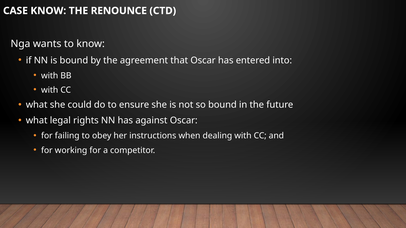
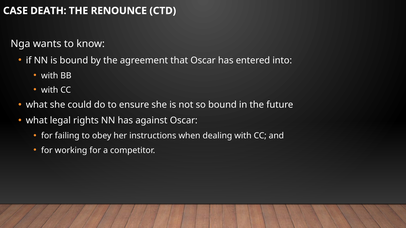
CASE KNOW: KNOW -> DEATH
